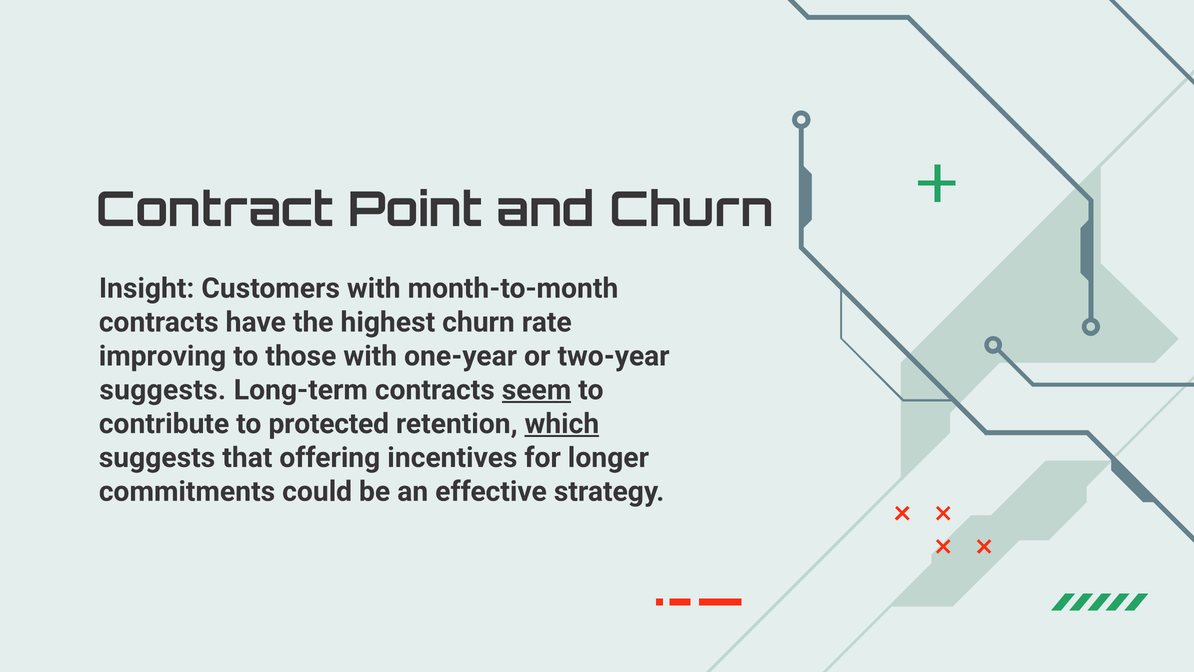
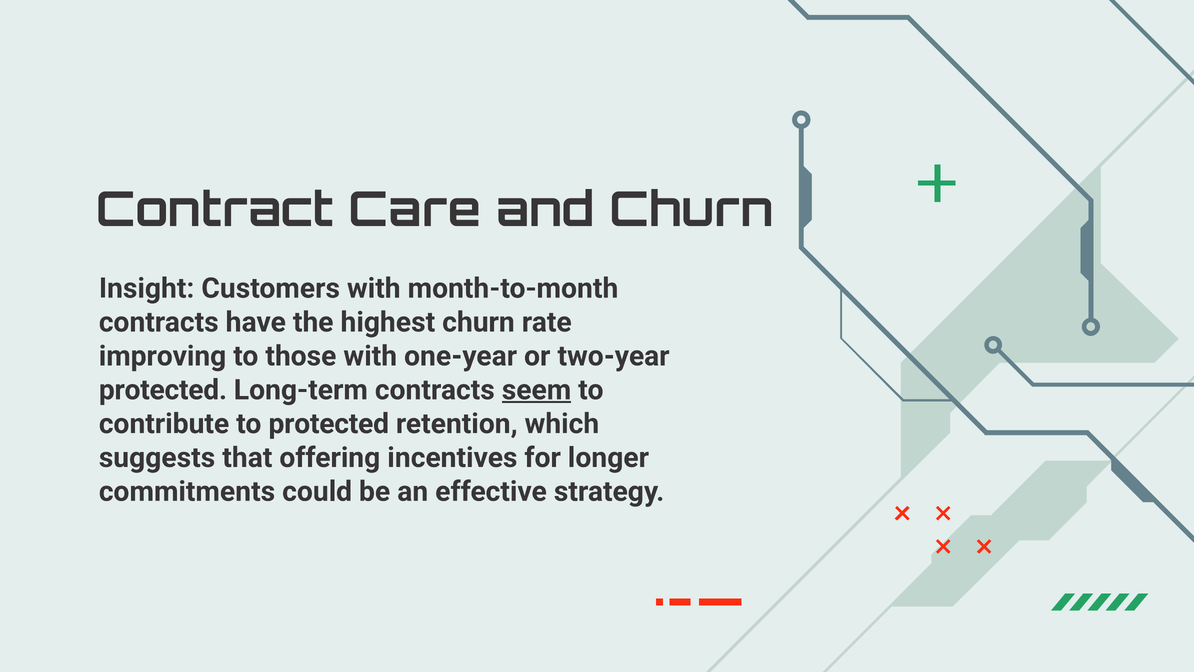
Point: Point -> Care
suggests at (163, 390): suggests -> protected
which underline: present -> none
